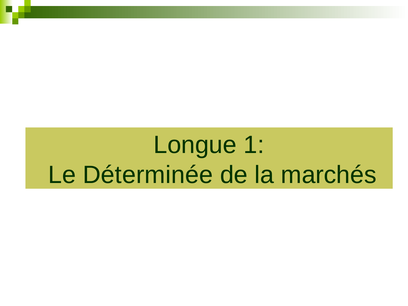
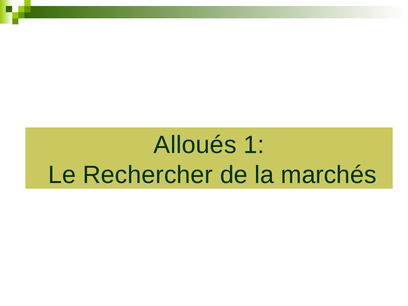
Longue: Longue -> Alloués
Déterminée: Déterminée -> Rechercher
